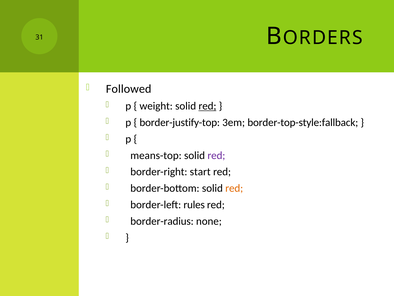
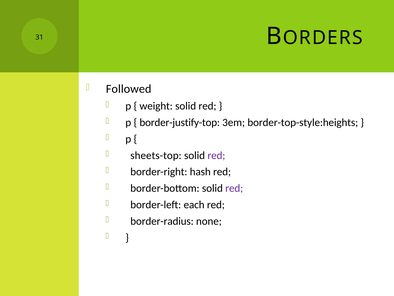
red at (207, 106) underline: present -> none
border-top-style:fallback: border-top-style:fallback -> border-top-style:heights
means-top: means-top -> sheets-top
start: start -> hash
red at (234, 188) colour: orange -> purple
rules: rules -> each
